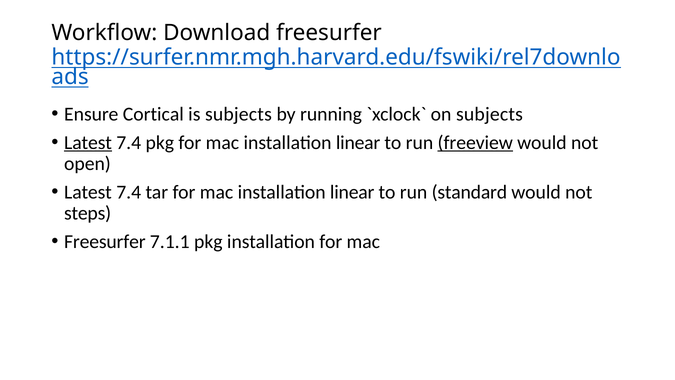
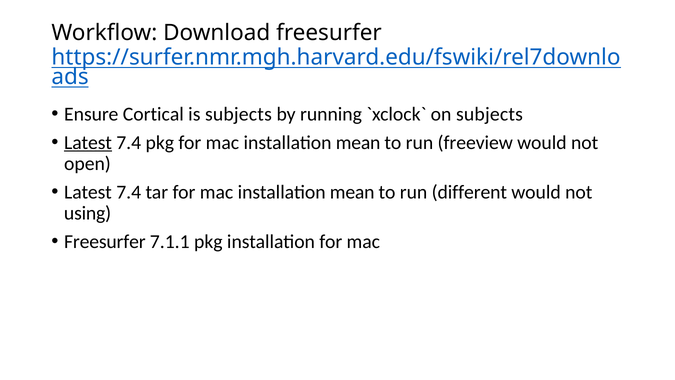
linear at (358, 142): linear -> mean
freeview underline: present -> none
linear at (352, 192): linear -> mean
standard: standard -> different
steps: steps -> using
